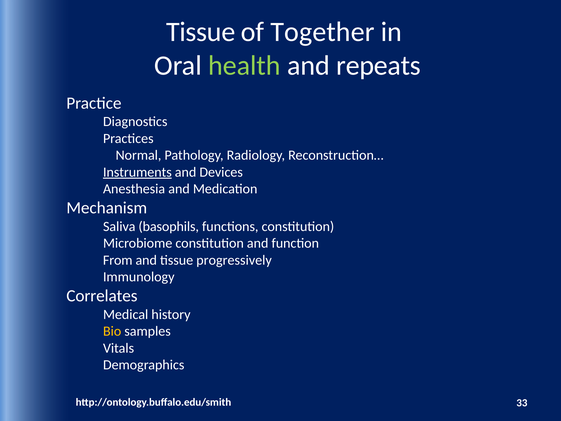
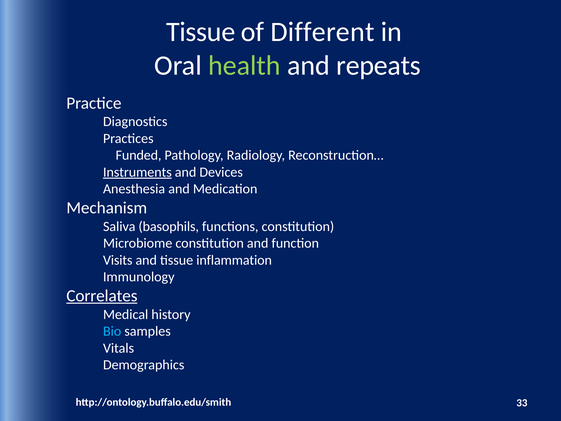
Together: Together -> Different
Normal: Normal -> Funded
From: From -> Visits
progressively: progressively -> inflammation
Correlates underline: none -> present
Bio colour: yellow -> light blue
